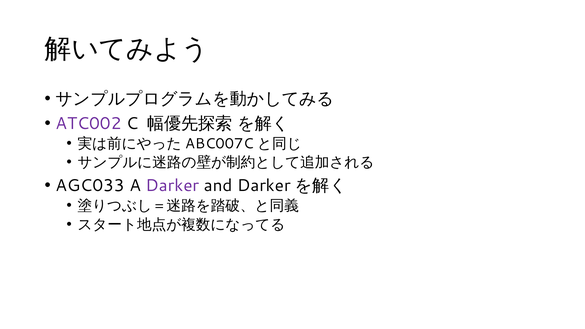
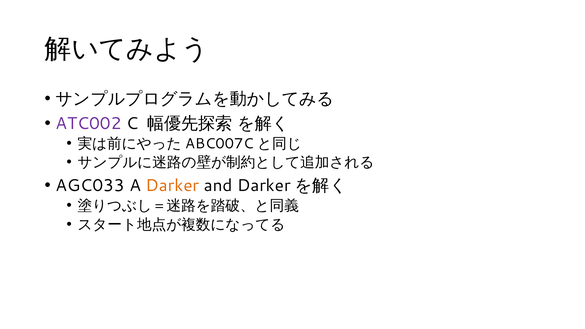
Darker colour: purple -> orange
